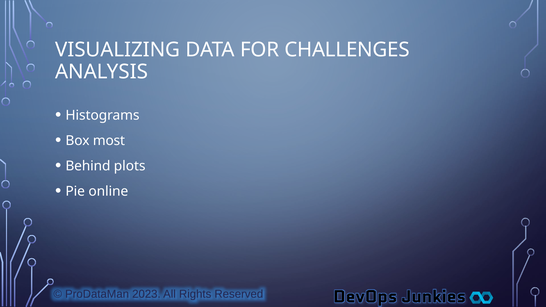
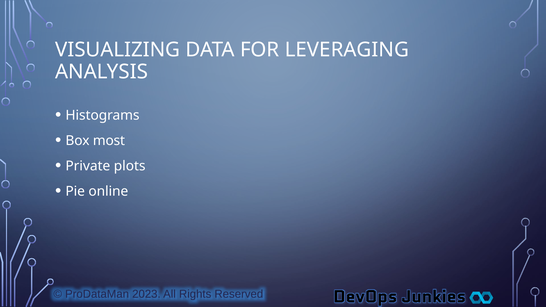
CHALLENGES: CHALLENGES -> LEVERAGING
Behind: Behind -> Private
